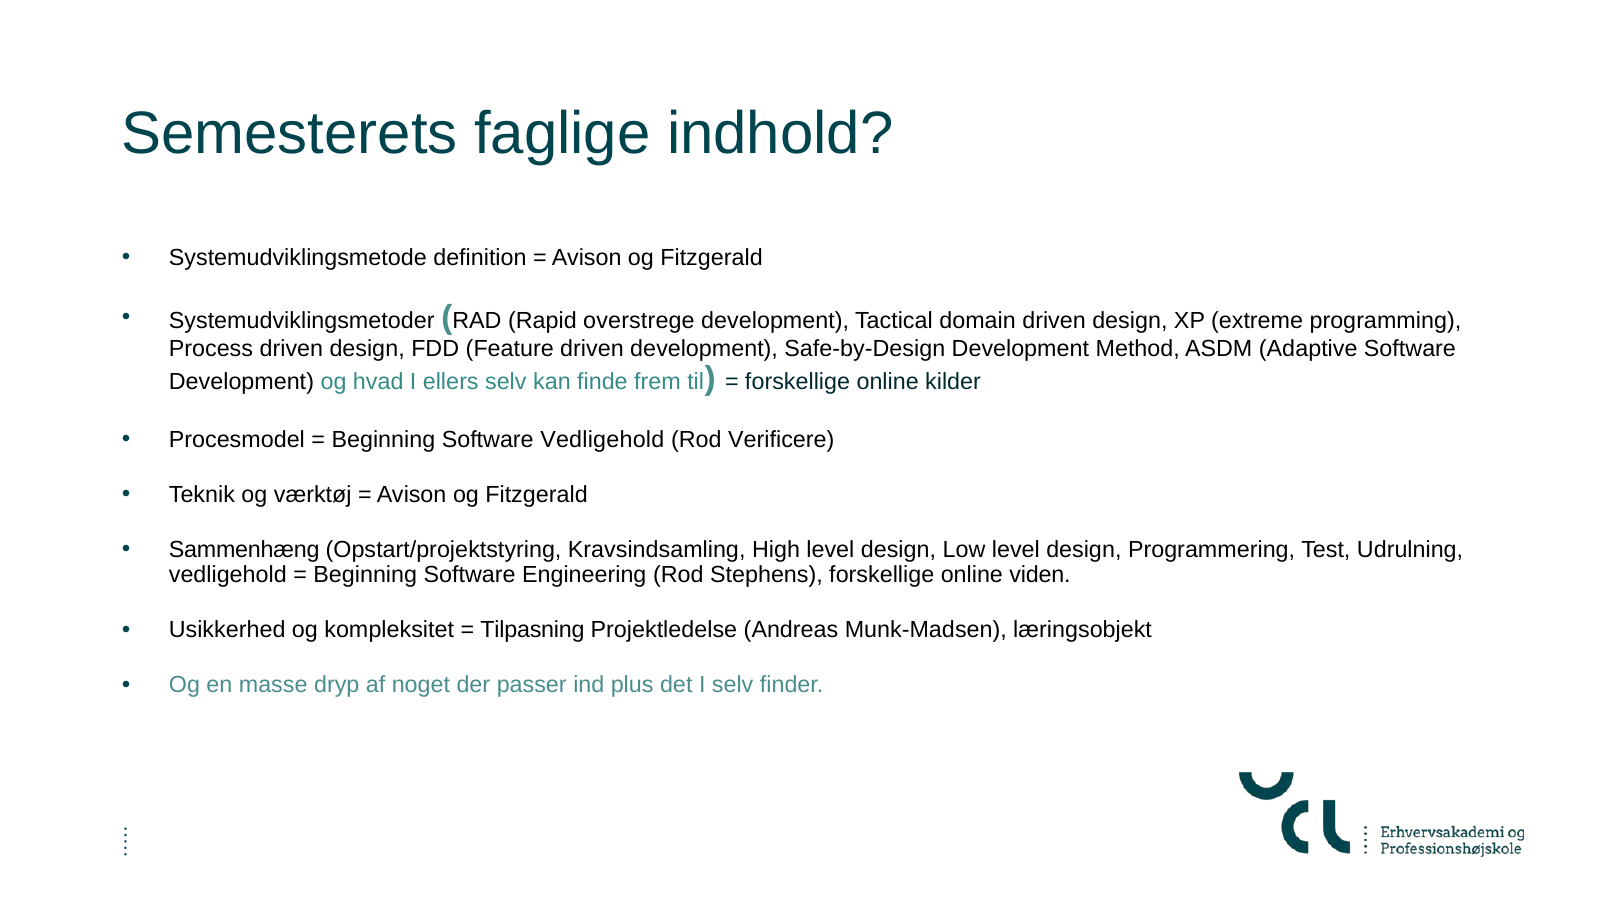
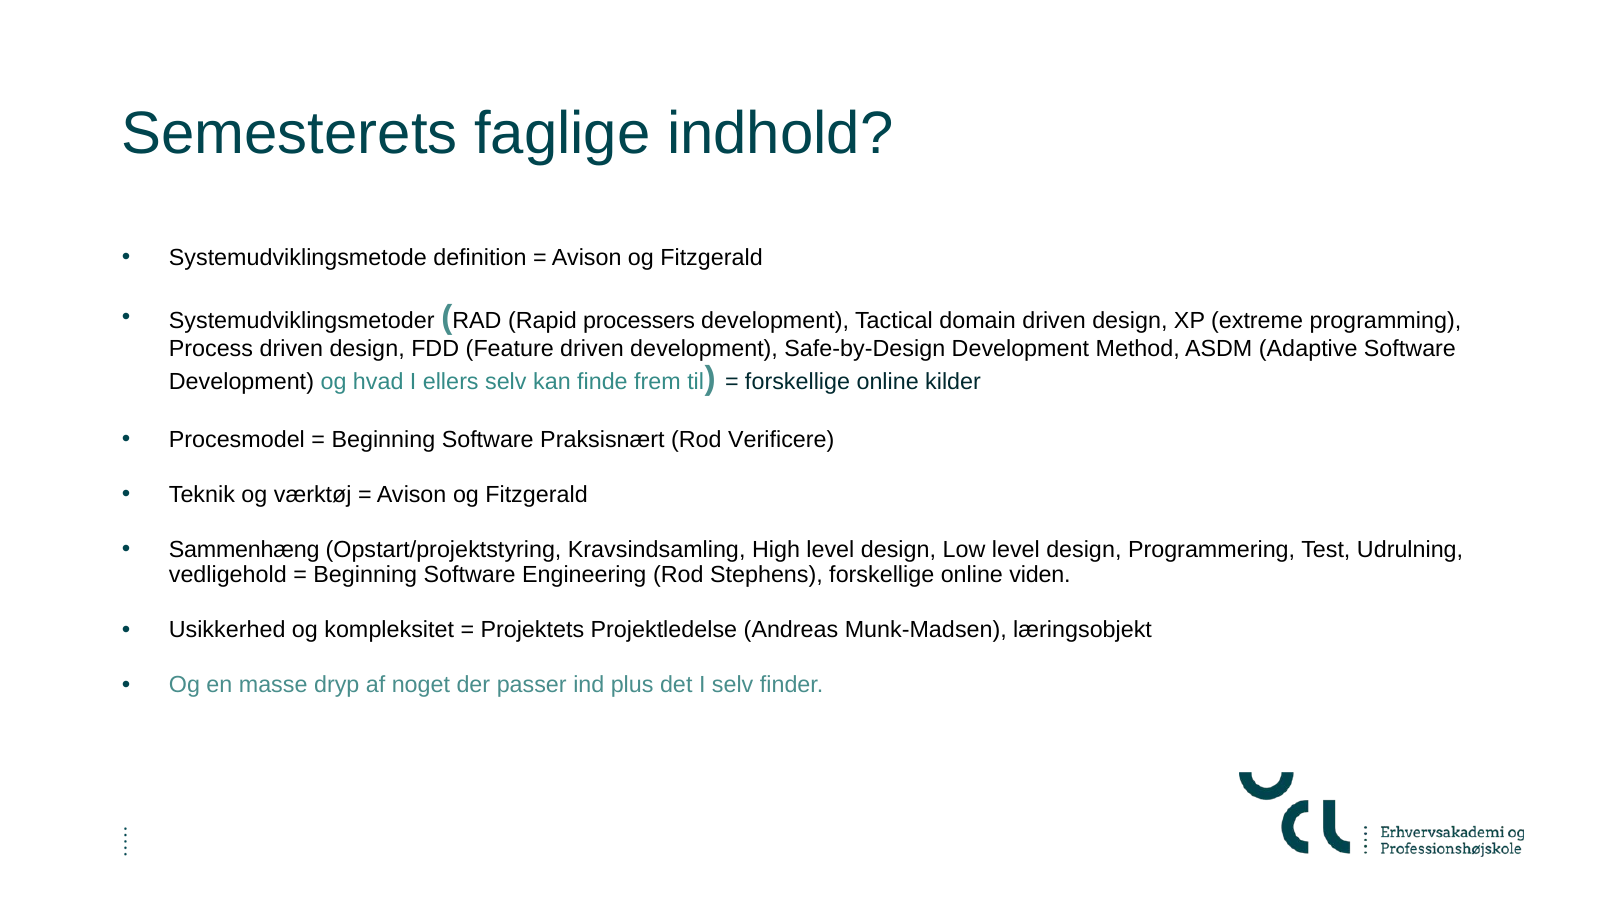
overstrege: overstrege -> processers
Software Vedligehold: Vedligehold -> Praksisnært
Tilpasning: Tilpasning -> Projektets
